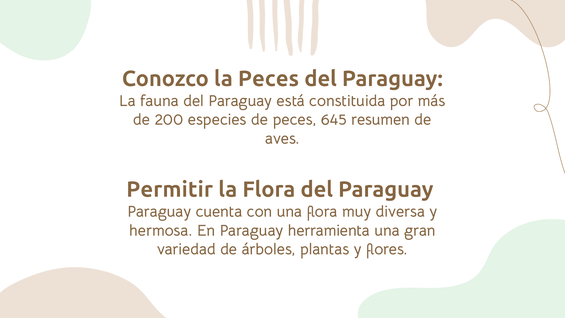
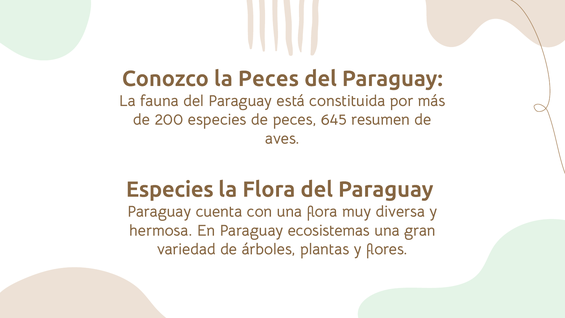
Permitir at (170, 189): Permitir -> Especies
herramienta: herramienta -> ecosistemas
